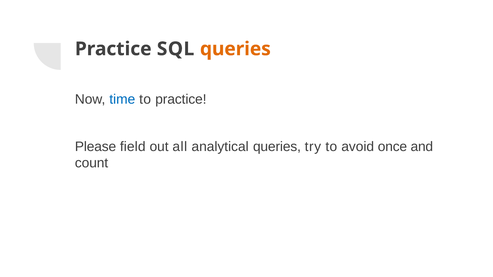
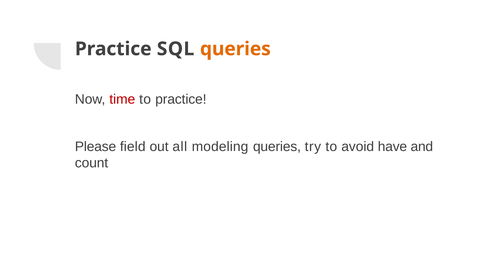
time colour: blue -> red
analytical: analytical -> modeling
once: once -> have
